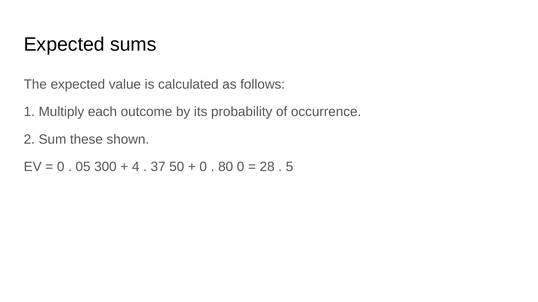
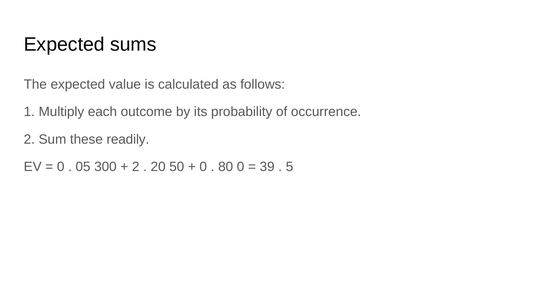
shown: shown -> readily
4 at (136, 167): 4 -> 2
37: 37 -> 20
28: 28 -> 39
